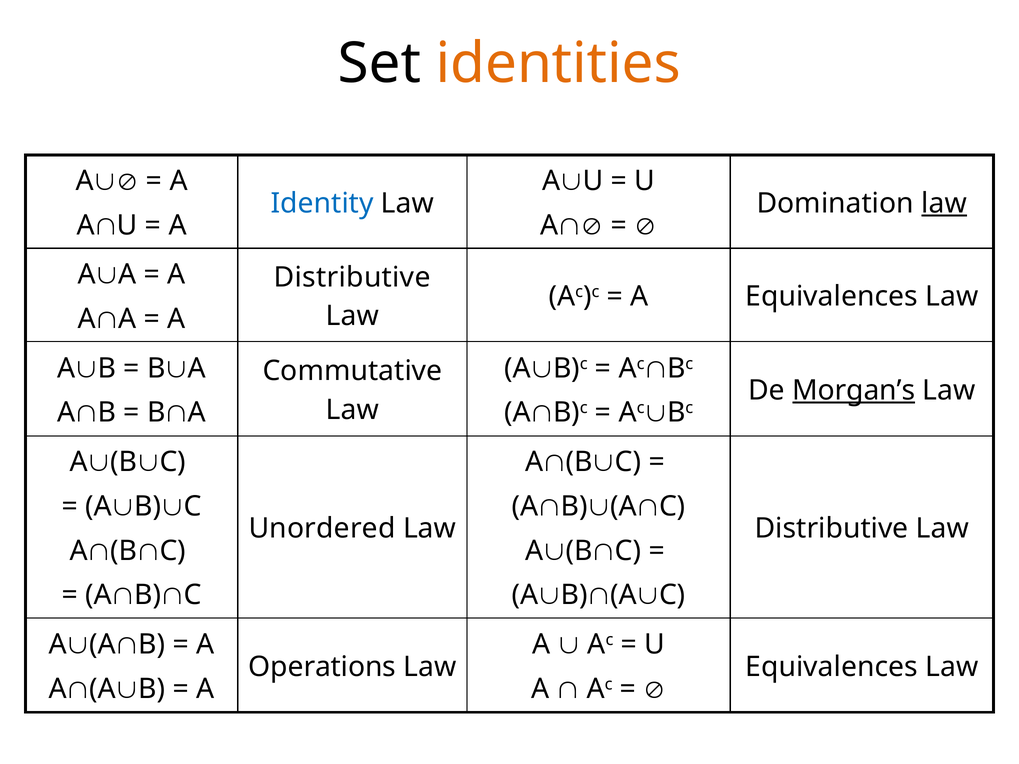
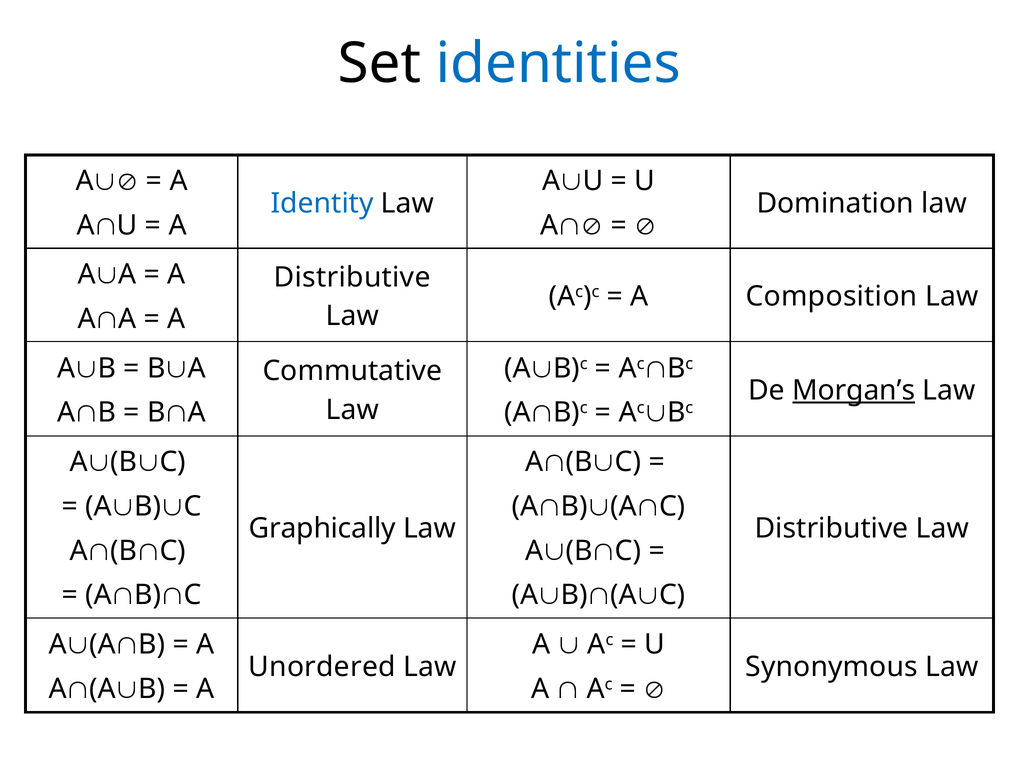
identities colour: orange -> blue
law at (944, 203) underline: present -> none
A Equivalences: Equivalences -> Composition
Unordered: Unordered -> Graphically
Operations: Operations -> Unordered
Equivalences at (832, 667): Equivalences -> Synonymous
